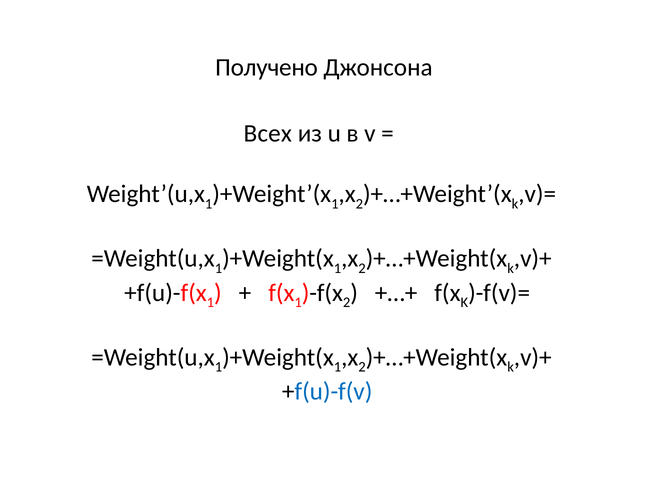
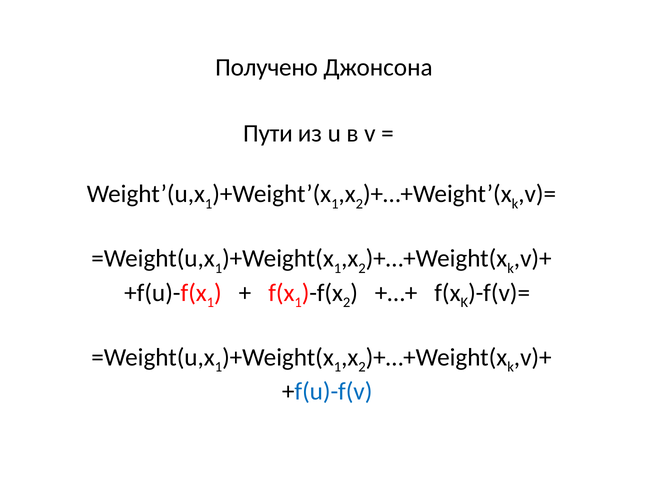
Всех: Всех -> Пути
